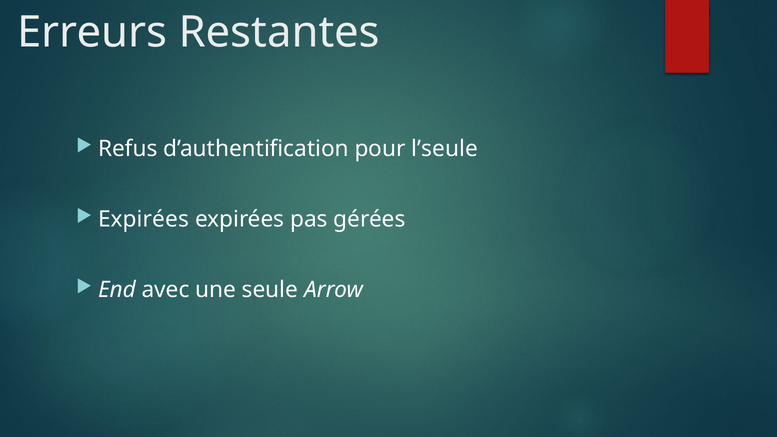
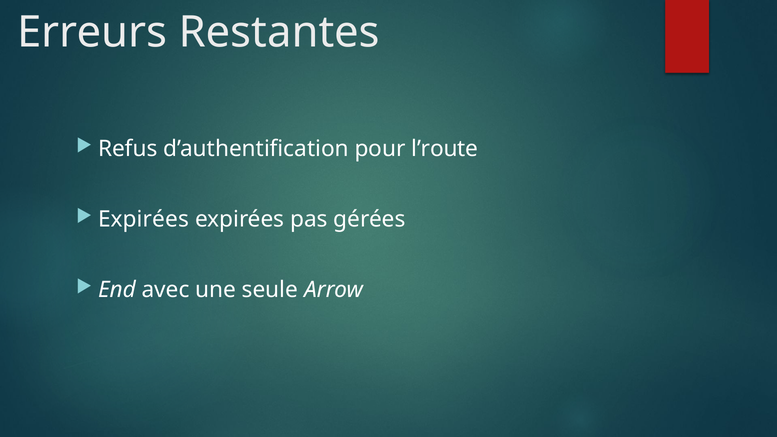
l’seule: l’seule -> l’route
